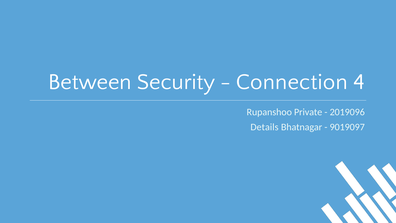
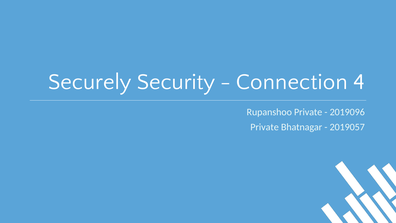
Between: Between -> Securely
Details at (264, 127): Details -> Private
9019097: 9019097 -> 2019057
